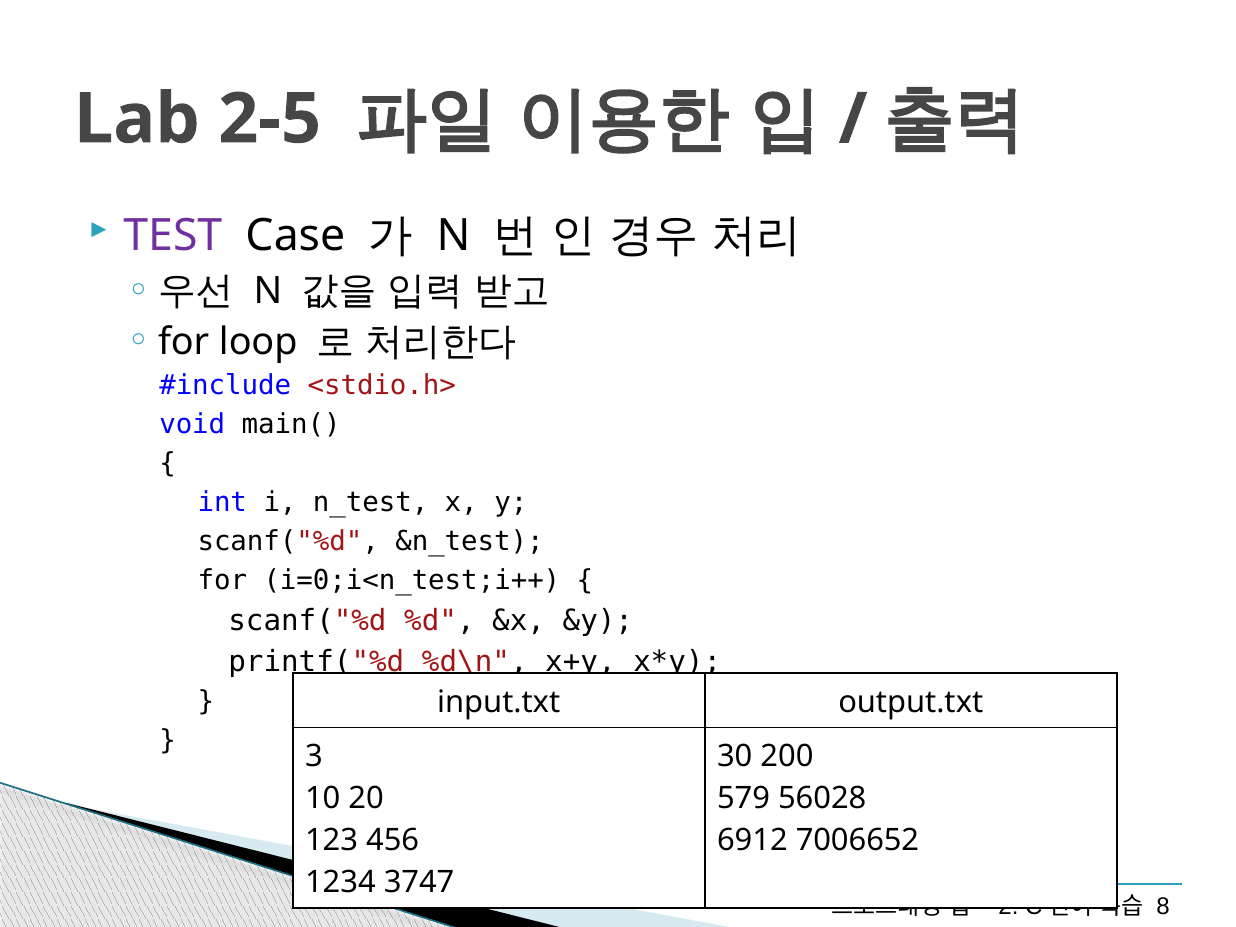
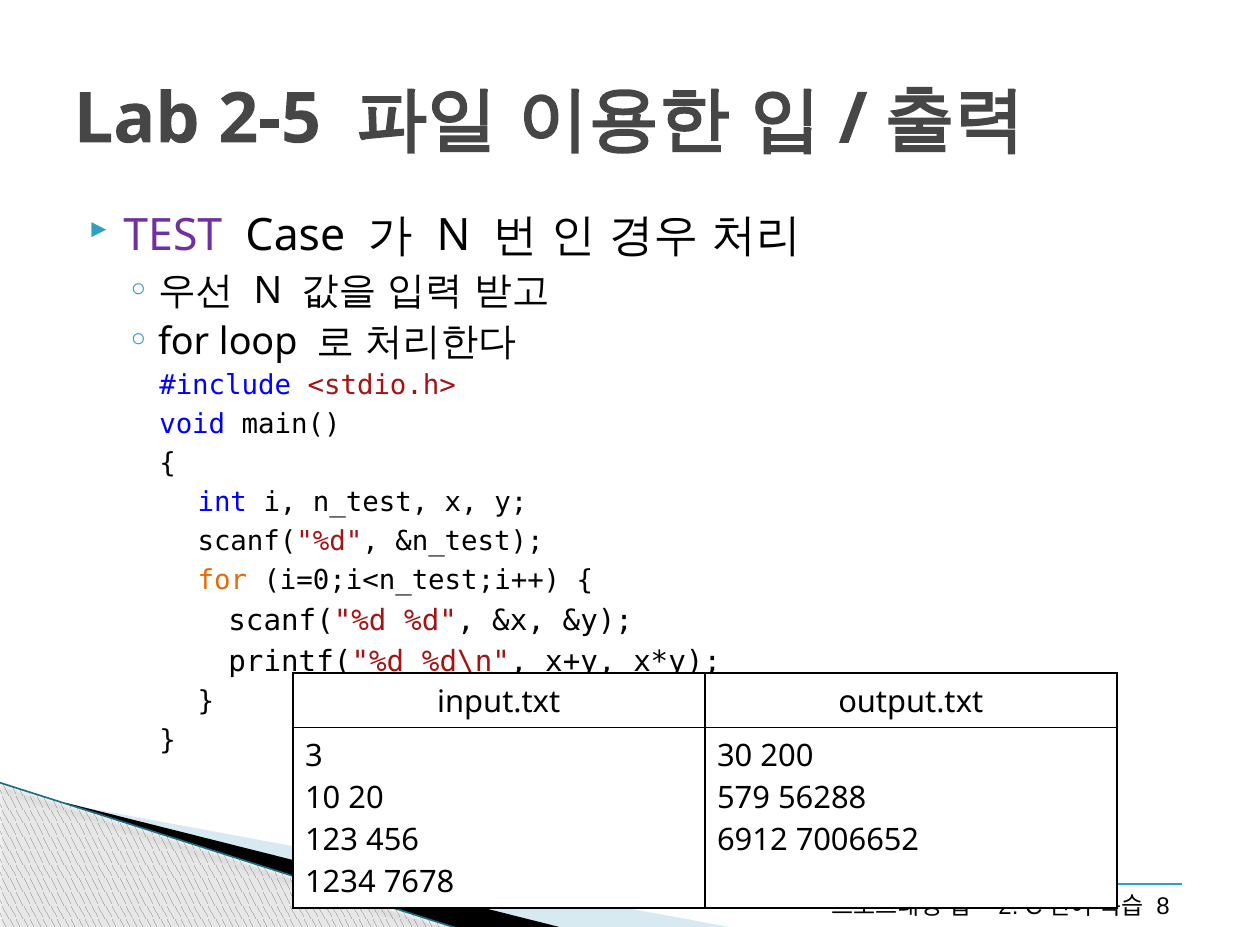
for at (222, 581) colour: black -> orange
56028: 56028 -> 56288
3747: 3747 -> 7678
